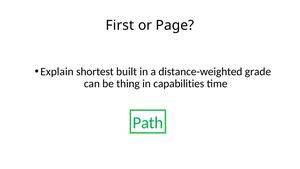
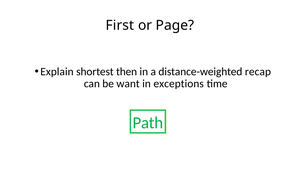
built: built -> then
grade: grade -> recap
thing: thing -> want
capabilities: capabilities -> exceptions
